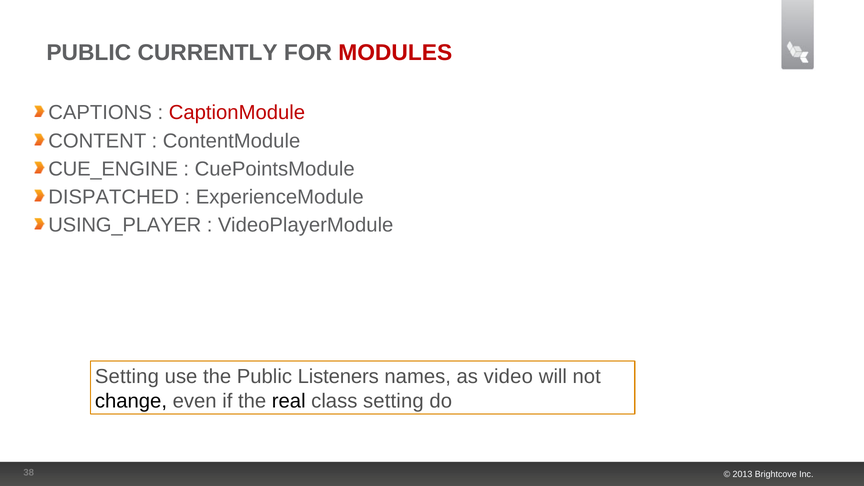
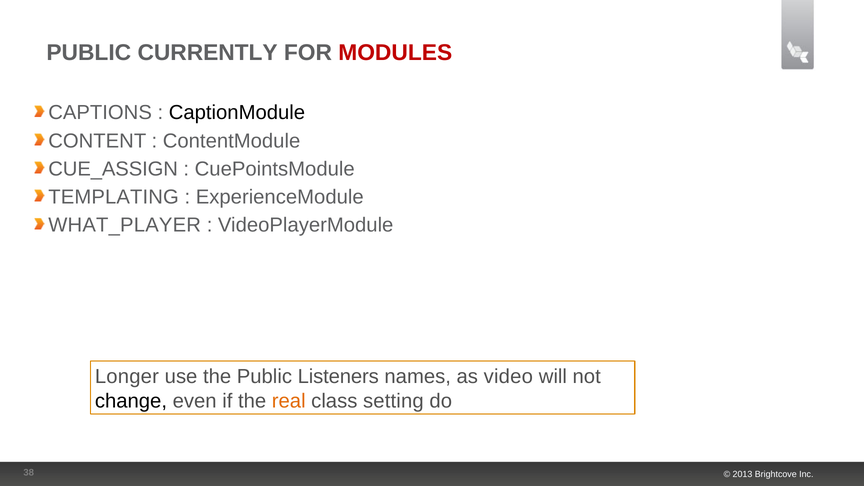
CaptionModule colour: red -> black
CUE_ENGINE: CUE_ENGINE -> CUE_ASSIGN
DISPATCHED: DISPATCHED -> TEMPLATING
USING_PLAYER: USING_PLAYER -> WHAT_PLAYER
Setting at (127, 377): Setting -> Longer
real colour: black -> orange
